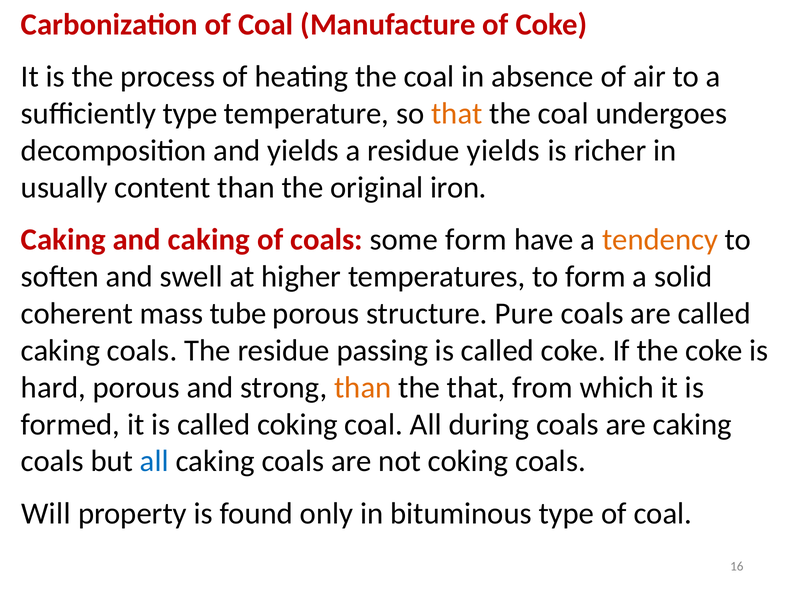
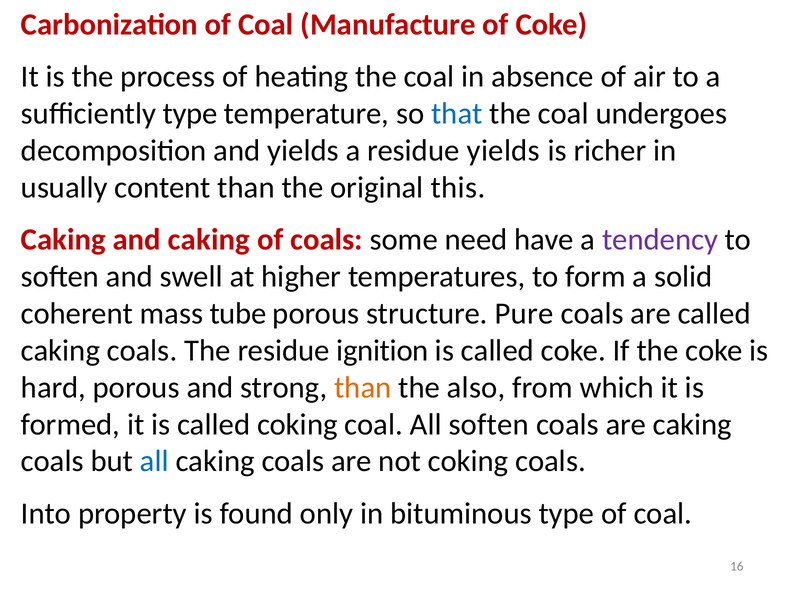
that at (457, 114) colour: orange -> blue
iron: iron -> this
some form: form -> need
tendency colour: orange -> purple
passing: passing -> ignition
the that: that -> also
All during: during -> soften
Will: Will -> Into
